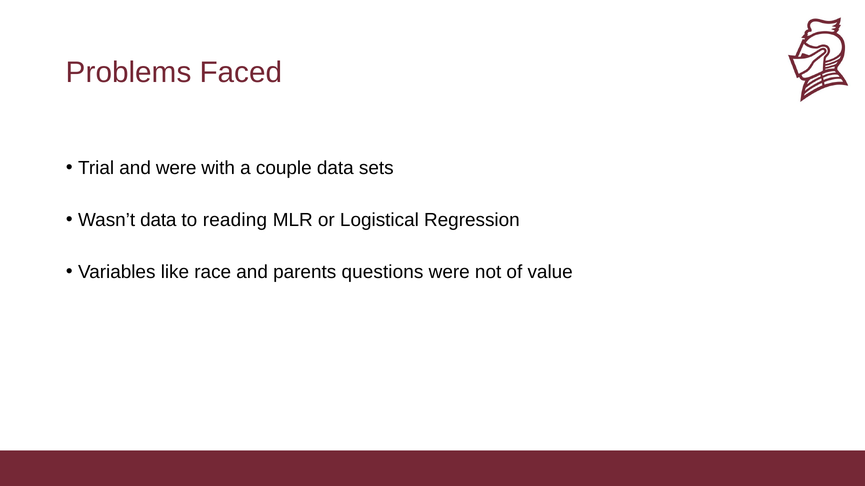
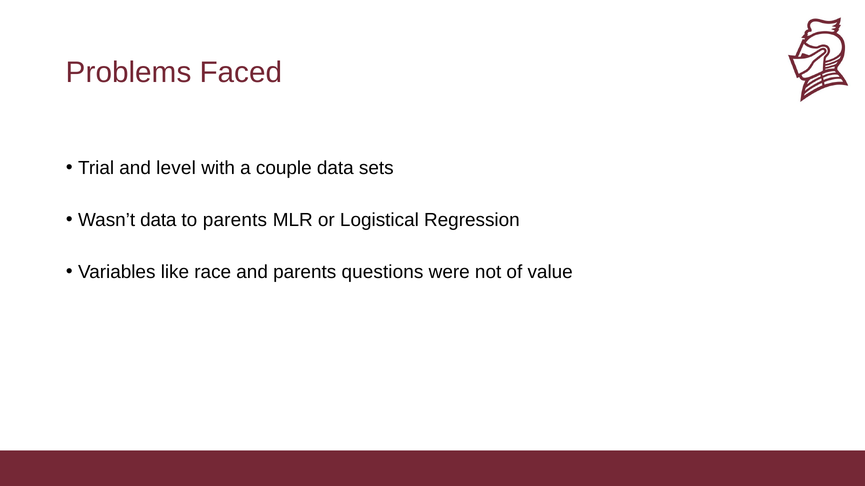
and were: were -> level
to reading: reading -> parents
